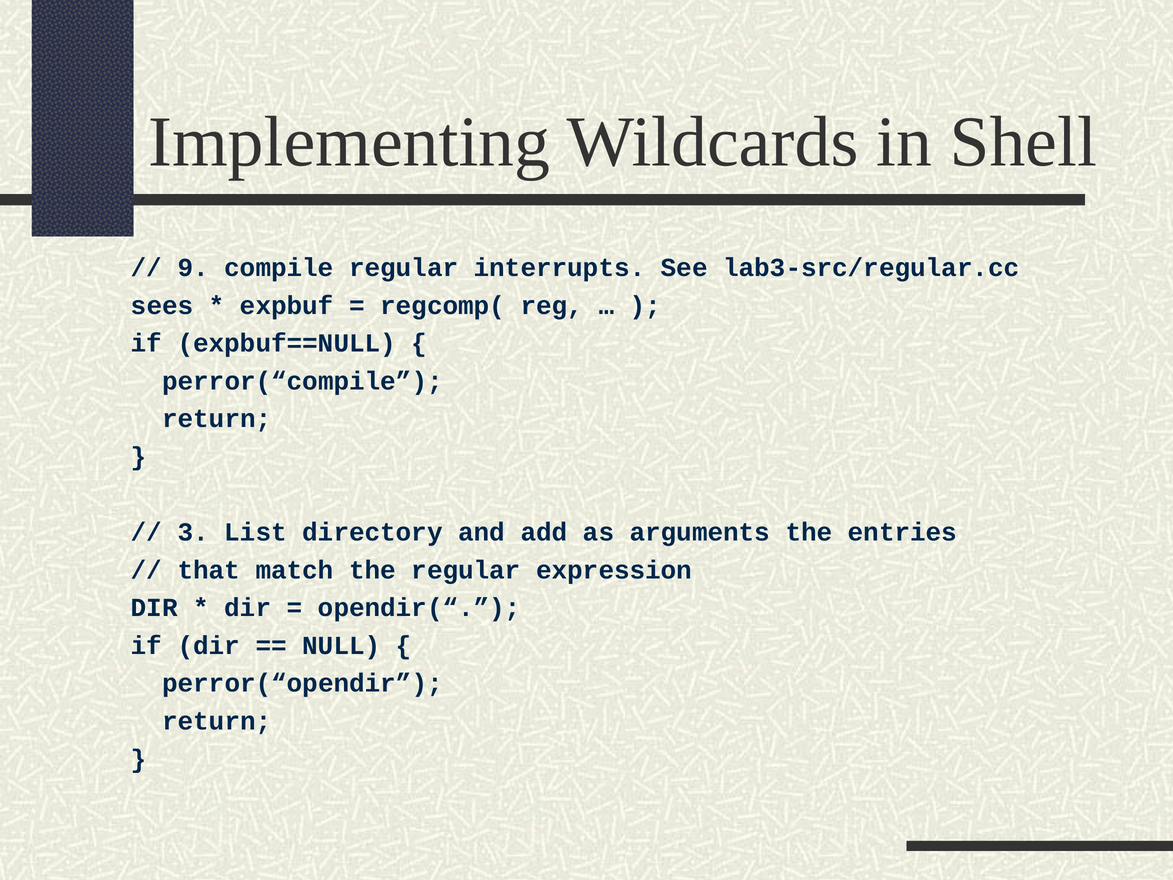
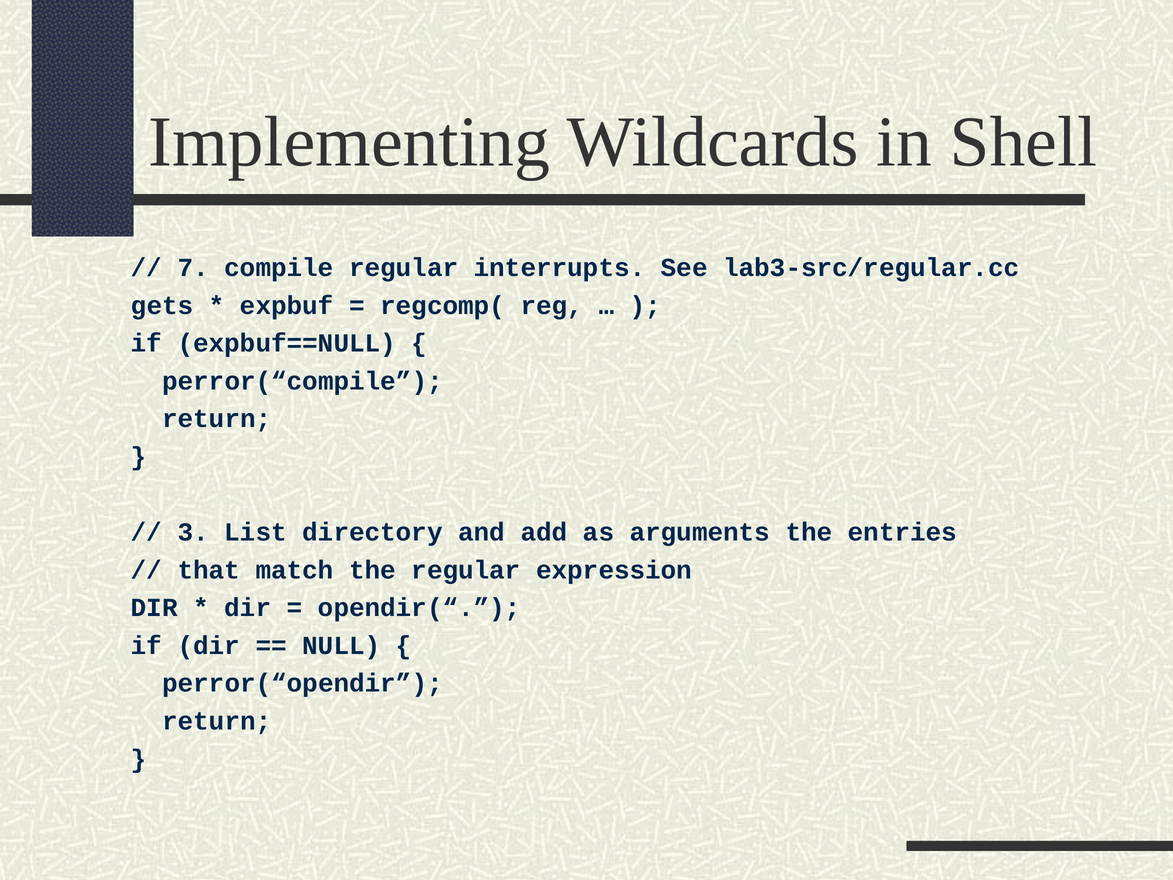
9: 9 -> 7
sees: sees -> gets
